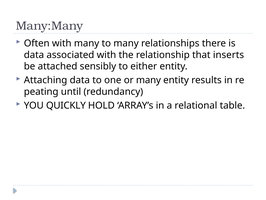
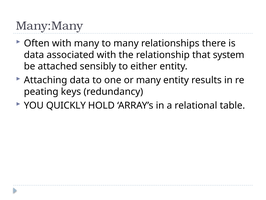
inserts: inserts -> system
until: until -> keys
